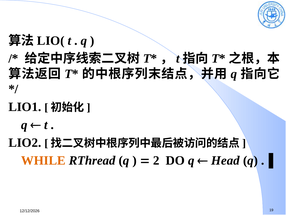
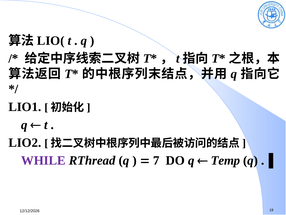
WHILE colour: orange -> purple
2: 2 -> 7
Head: Head -> Temp
